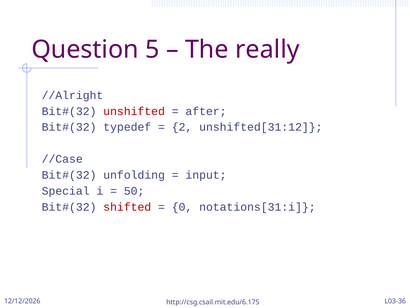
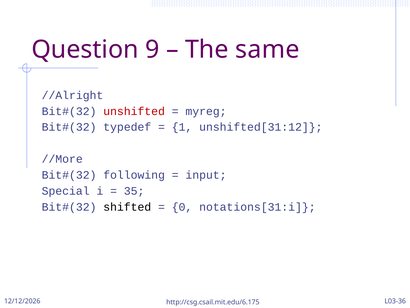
5: 5 -> 9
really: really -> same
after: after -> myreg
2: 2 -> 1
//Case: //Case -> //More
unfolding: unfolding -> following
50: 50 -> 35
shifted colour: red -> black
